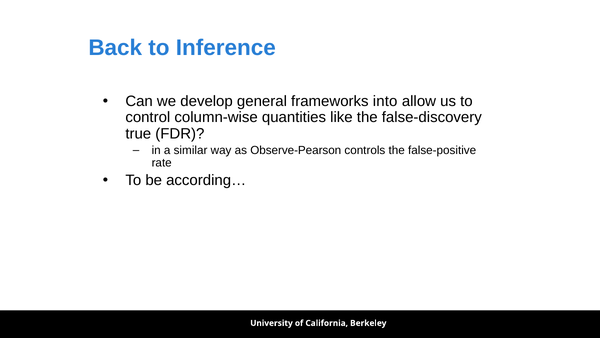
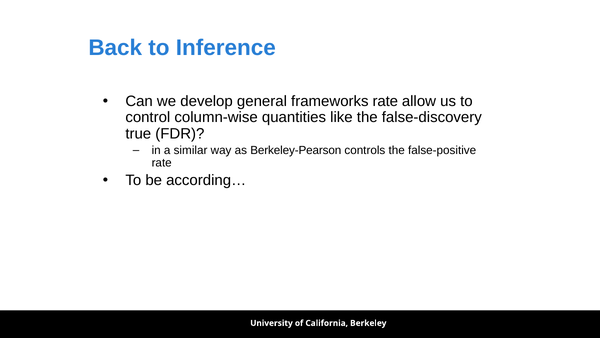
frameworks into: into -> rate
Observe-Pearson: Observe-Pearson -> Berkeley-Pearson
